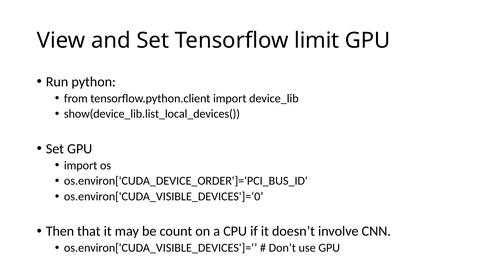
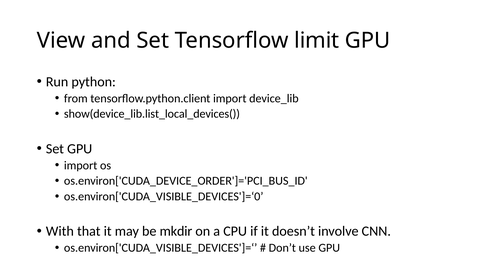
Then: Then -> With
count: count -> mkdir
